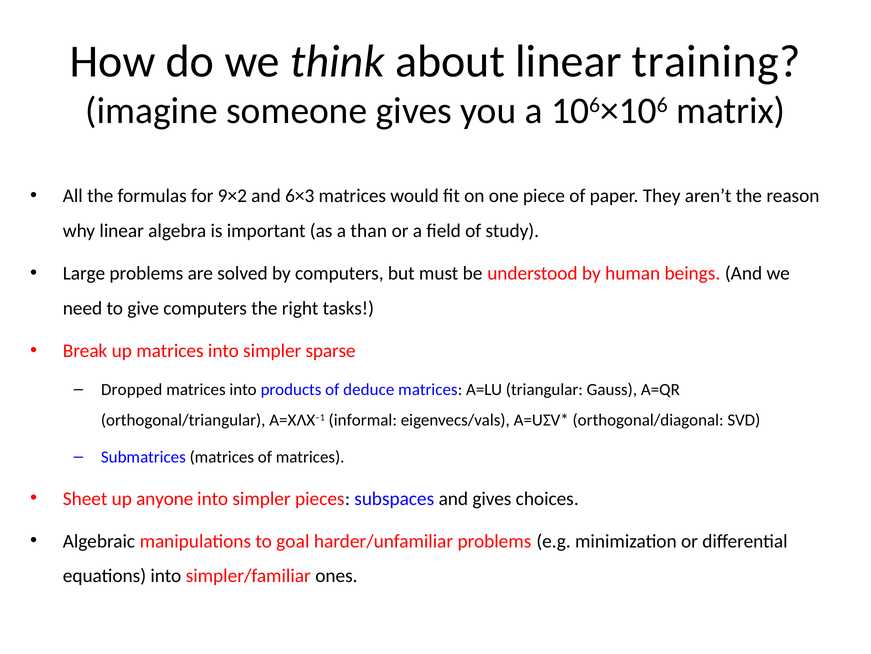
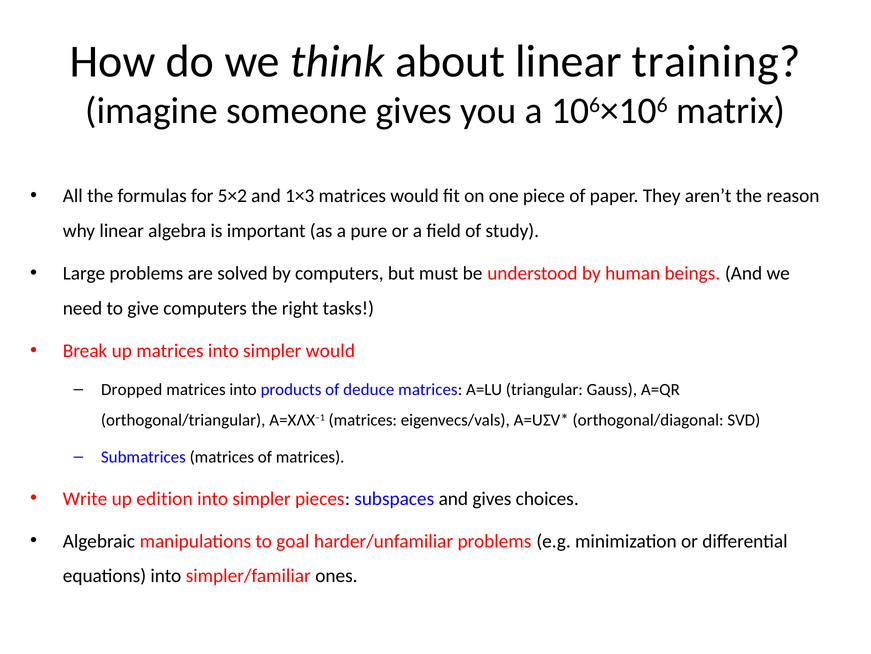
9×2: 9×2 -> 5×2
6×3: 6×3 -> 1×3
than: than -> pure
simpler sparse: sparse -> would
A=XΛX–1 informal: informal -> matrices
Sheet: Sheet -> Write
anyone: anyone -> edition
